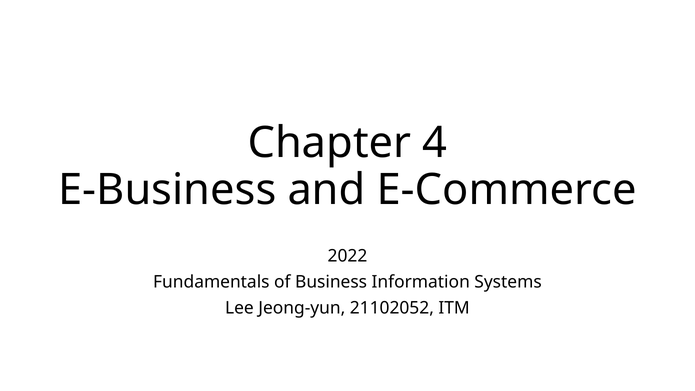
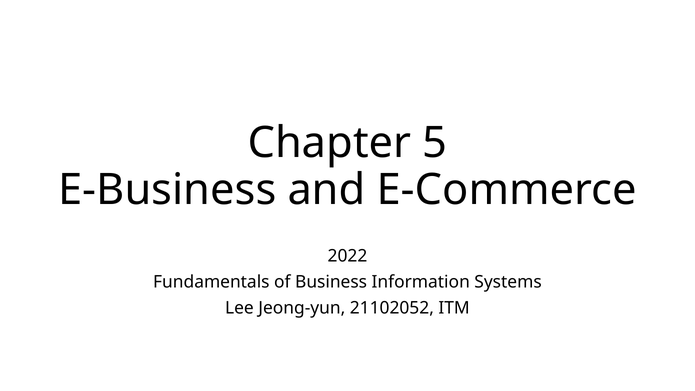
4: 4 -> 5
